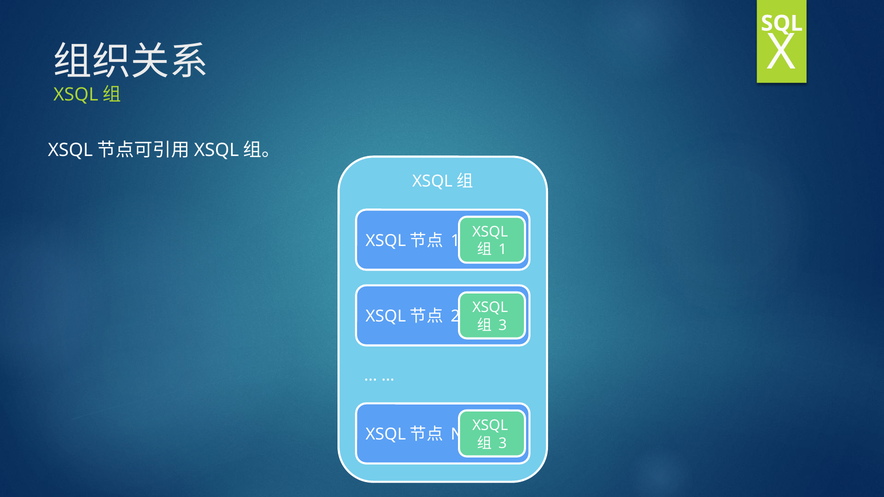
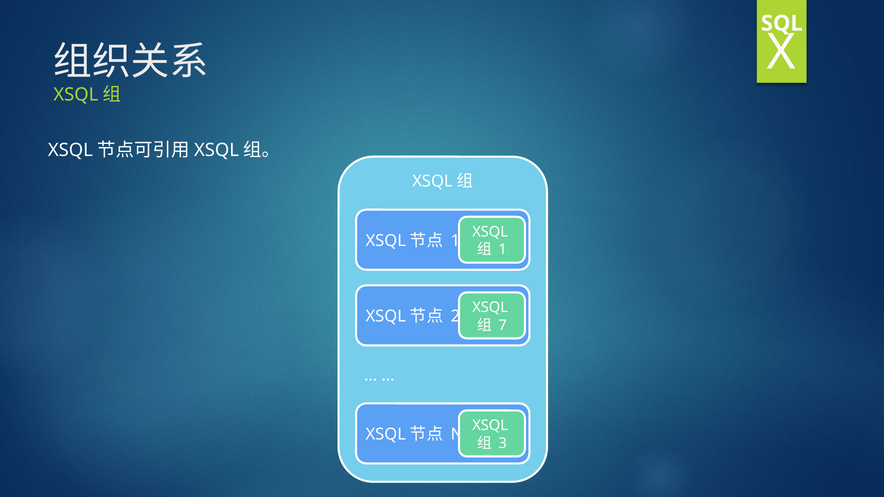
3 at (503, 325): 3 -> 7
